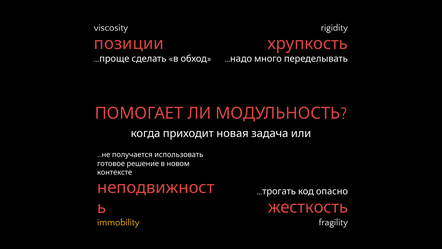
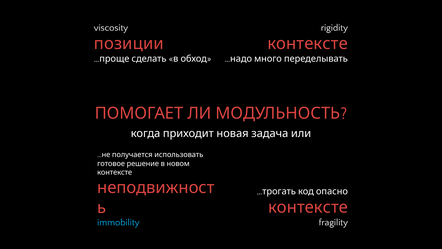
хрупкость at (308, 44): хрупкость -> контексте
жесткость at (308, 207): жесткость -> контексте
immobility colour: yellow -> light blue
